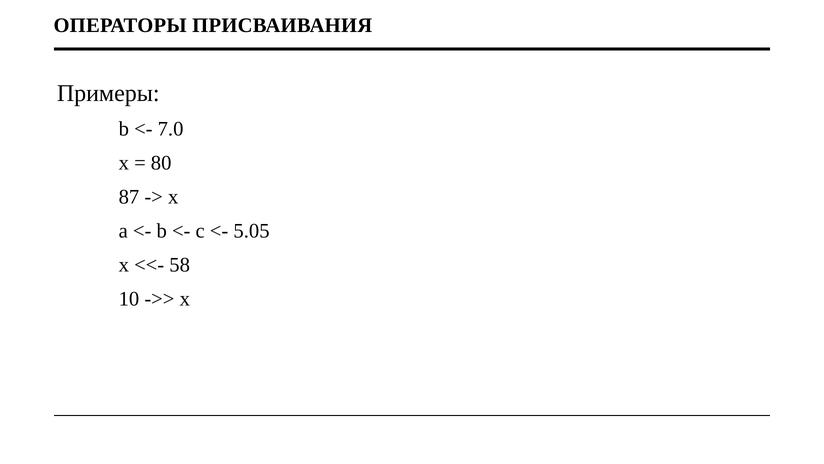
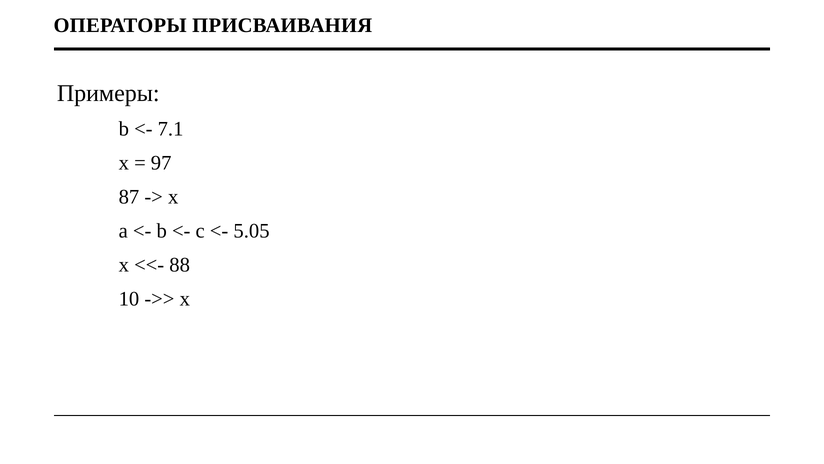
7.0: 7.0 -> 7.1
80: 80 -> 97
58: 58 -> 88
